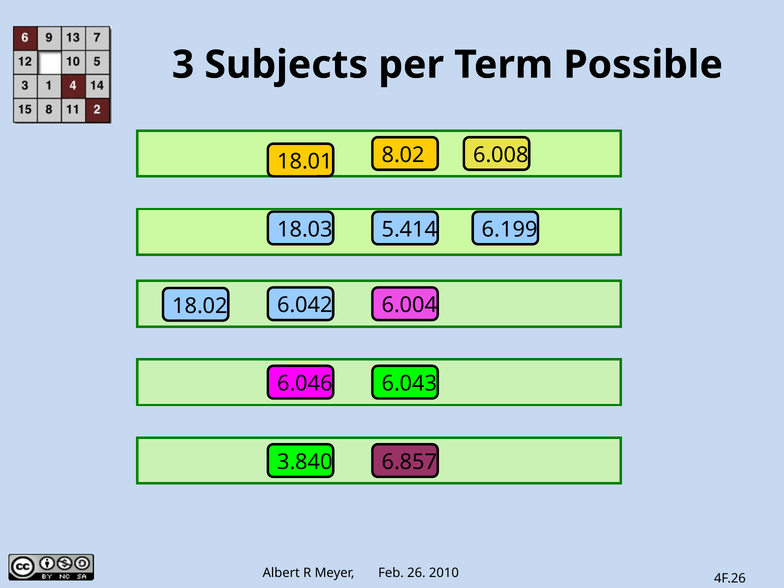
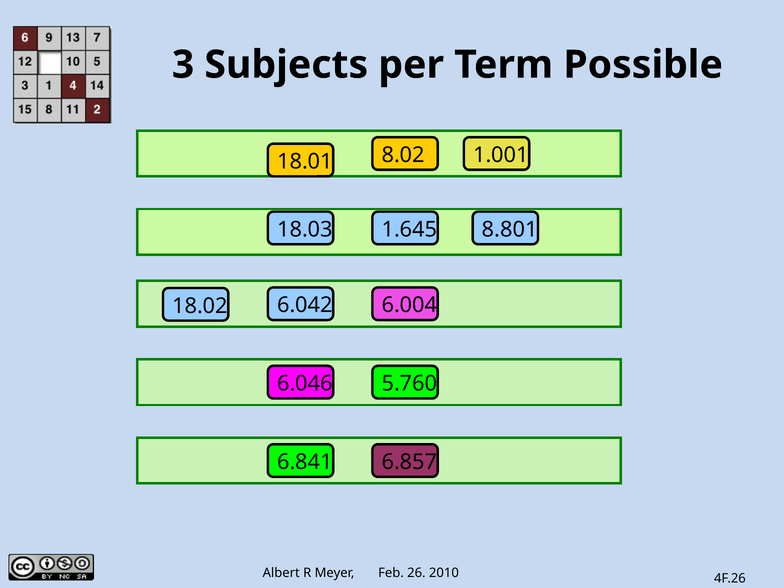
6.008: 6.008 -> 1.001
5.414: 5.414 -> 1.645
6.199: 6.199 -> 8.801
6.043: 6.043 -> 5.760
3.840: 3.840 -> 6.841
